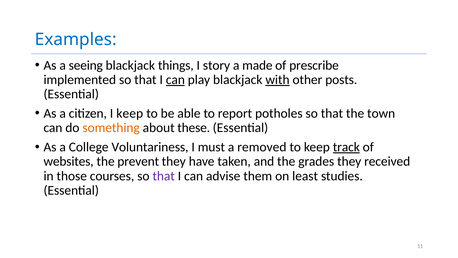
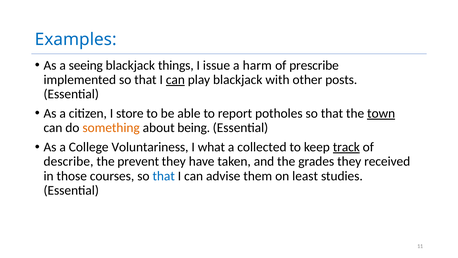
story: story -> issue
made: made -> harm
with underline: present -> none
I keep: keep -> store
town underline: none -> present
these: these -> being
must: must -> what
removed: removed -> collected
websites: websites -> describe
that at (164, 176) colour: purple -> blue
